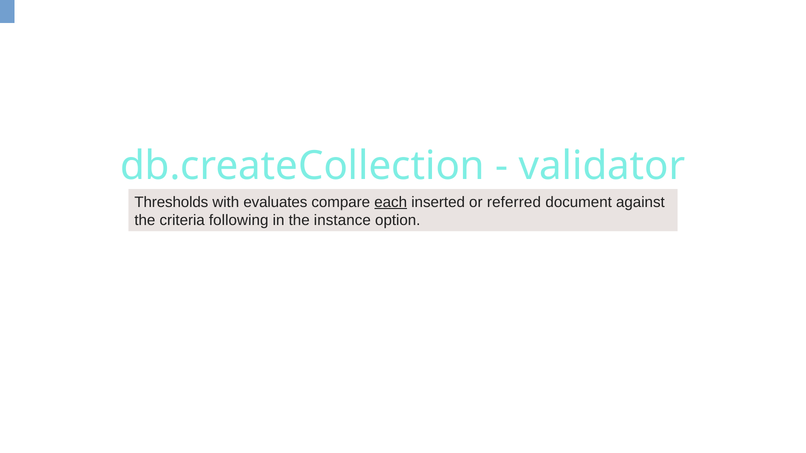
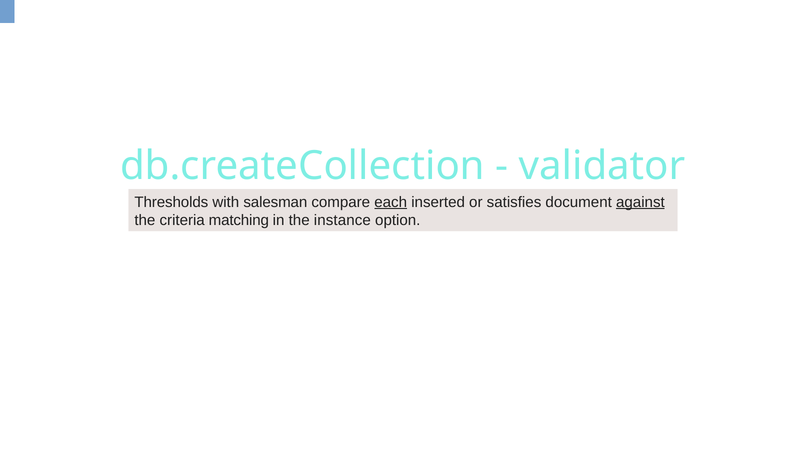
evaluates: evaluates -> salesman
referred: referred -> satisfies
against underline: none -> present
following: following -> matching
